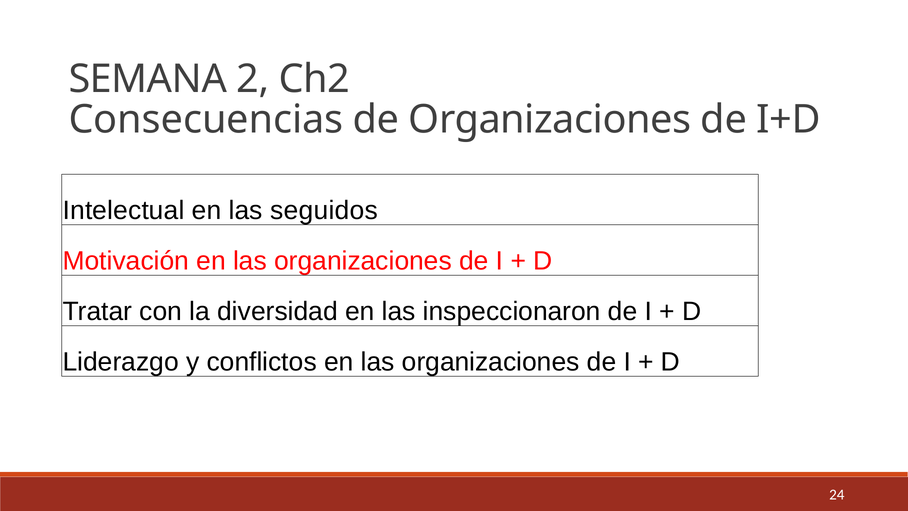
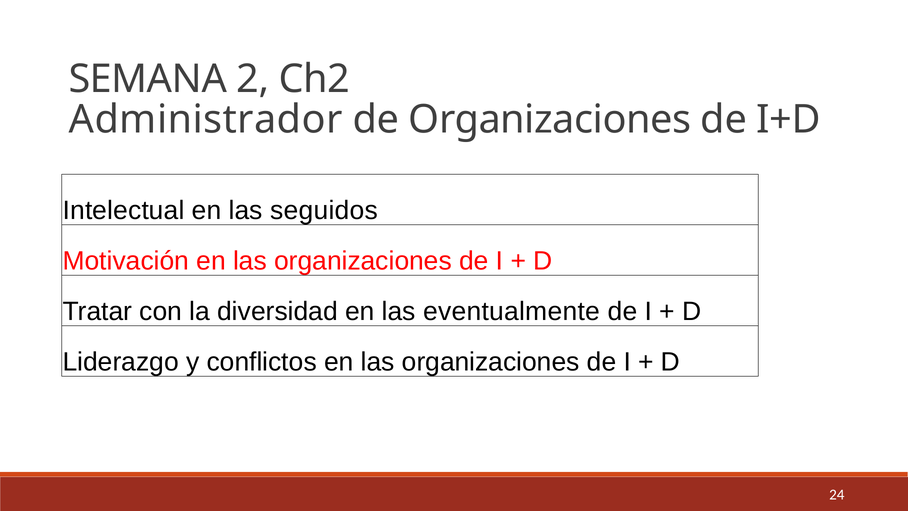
Consecuencias: Consecuencias -> Administrador
inspeccionaron: inspeccionaron -> eventualmente
